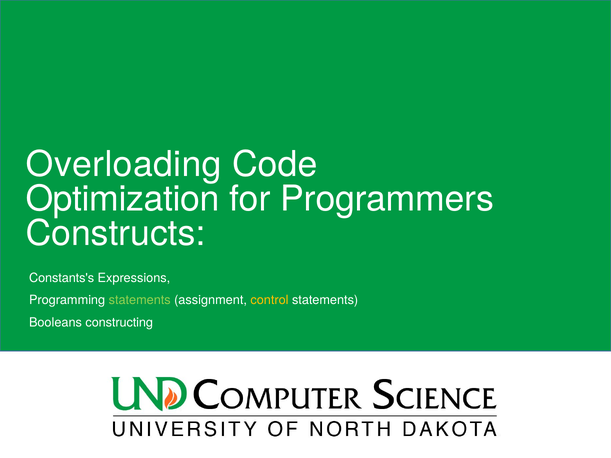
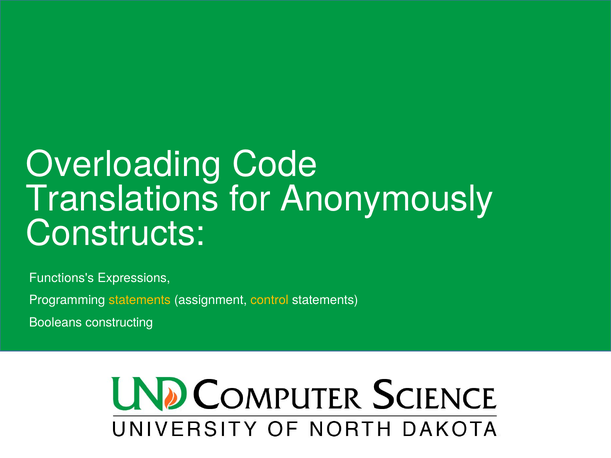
Optimization: Optimization -> Translations
Programmers: Programmers -> Anonymously
Constants's: Constants's -> Functions's
statements at (140, 300) colour: light green -> yellow
